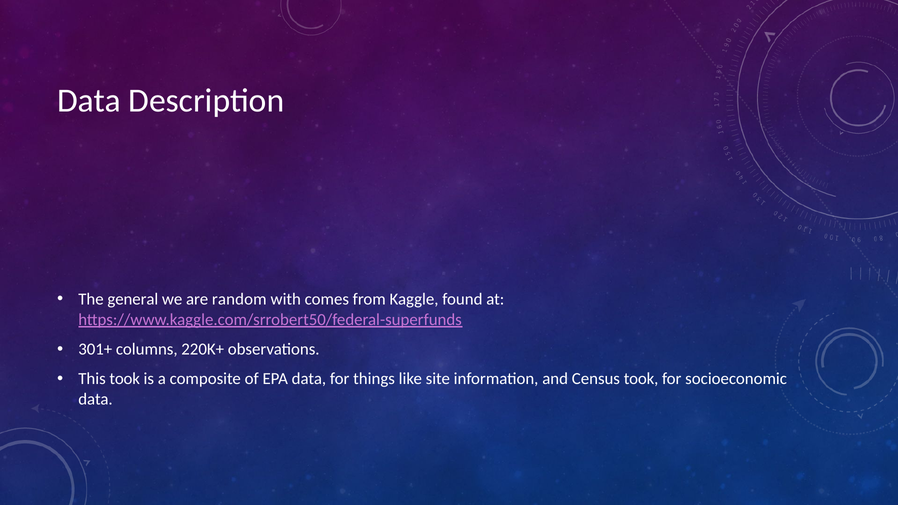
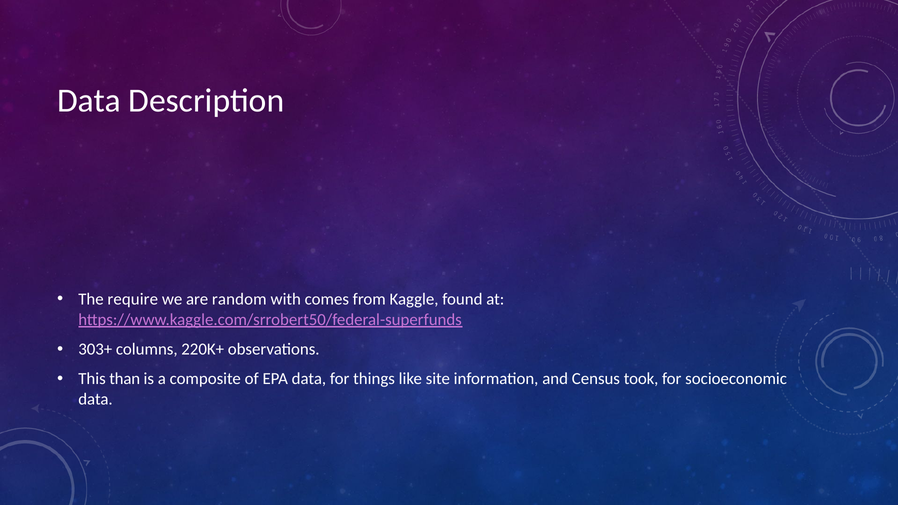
general: general -> require
301+: 301+ -> 303+
This took: took -> than
